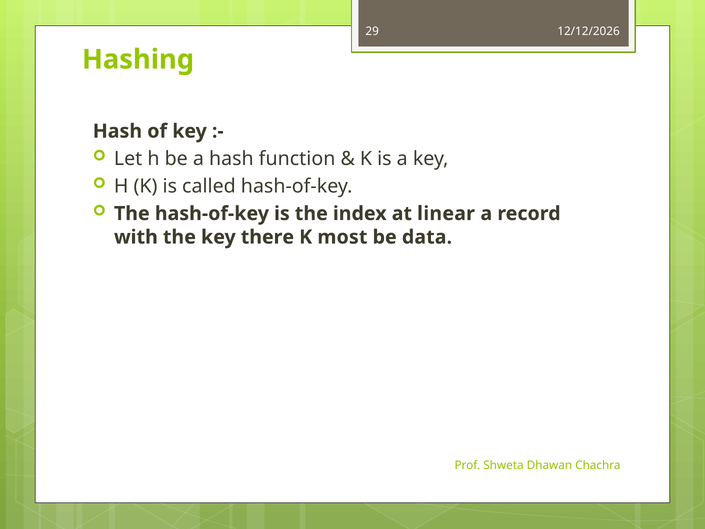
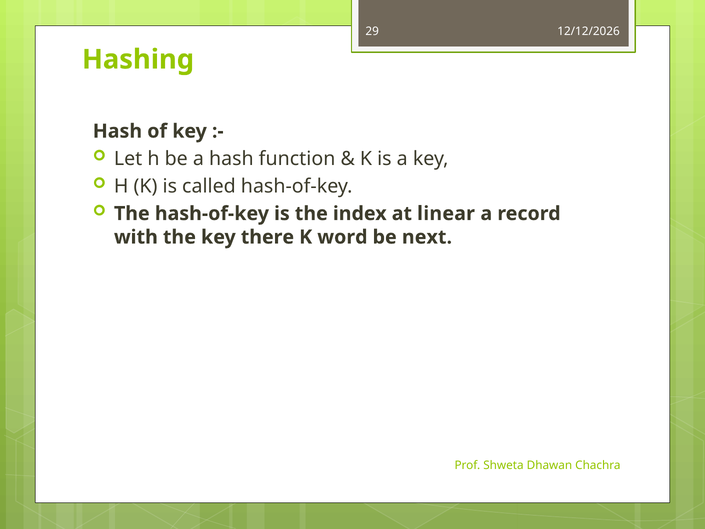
most: most -> word
data: data -> next
